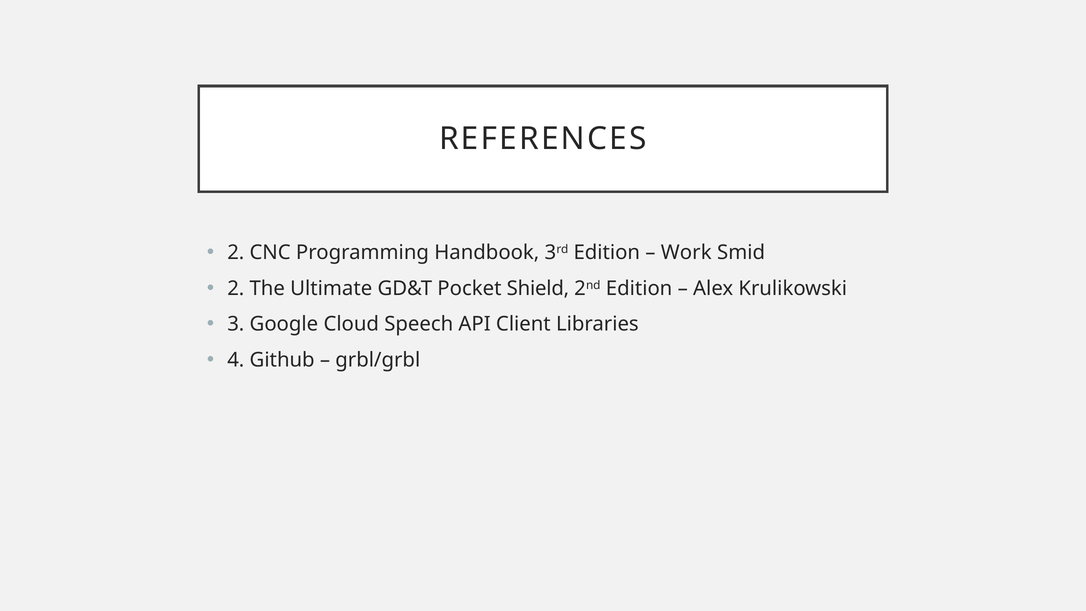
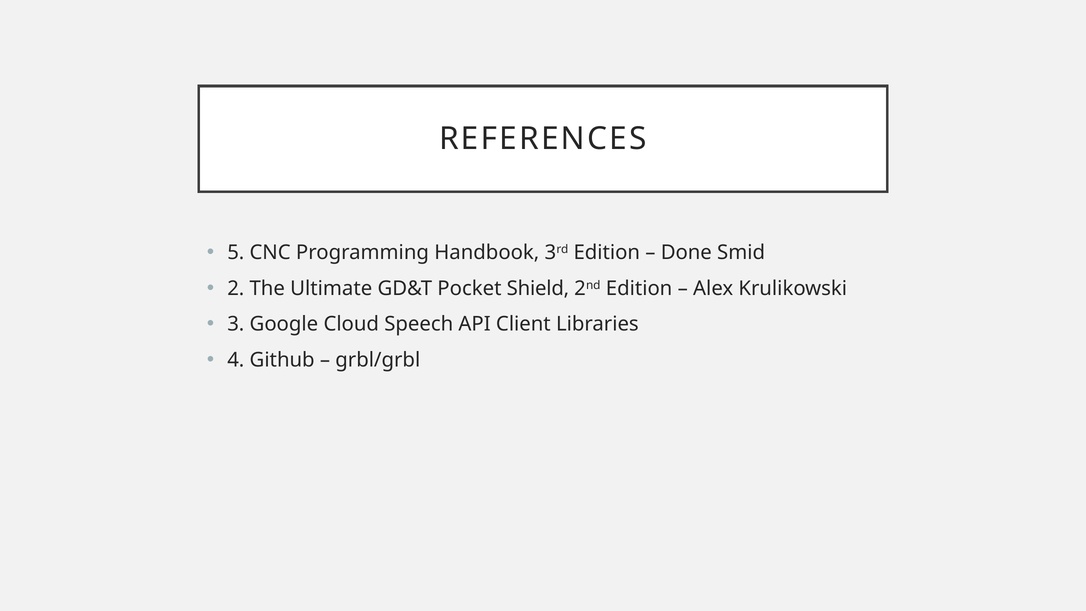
2 at (236, 253): 2 -> 5
Work: Work -> Done
